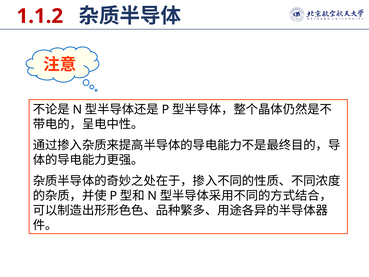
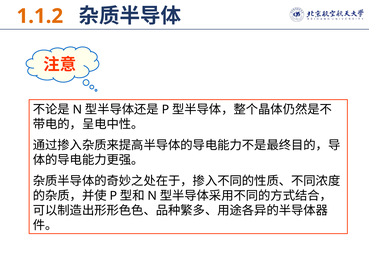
1.1.2 colour: red -> orange
